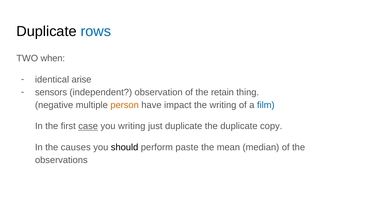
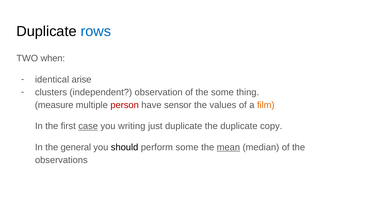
sensors: sensors -> clusters
the retain: retain -> some
negative: negative -> measure
person colour: orange -> red
impact: impact -> sensor
the writing: writing -> values
film colour: blue -> orange
causes: causes -> general
perform paste: paste -> some
mean underline: none -> present
